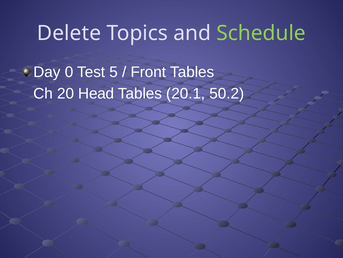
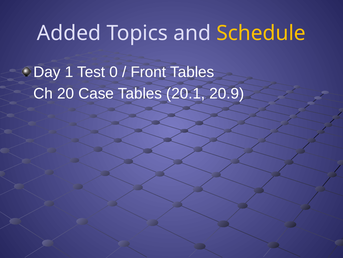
Delete: Delete -> Added
Schedule colour: light green -> yellow
0: 0 -> 1
5: 5 -> 0
Head: Head -> Case
50.2: 50.2 -> 20.9
